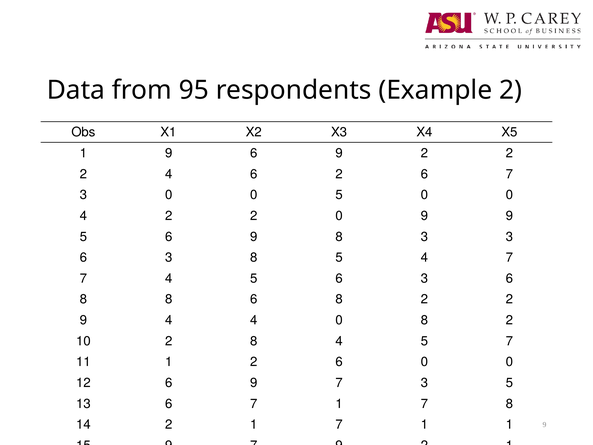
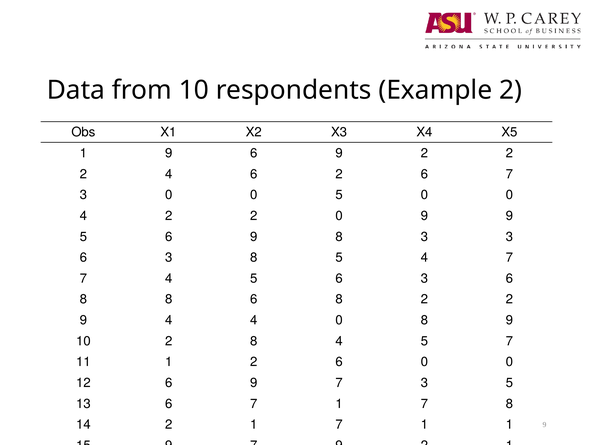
from 95: 95 -> 10
0 8 2: 2 -> 9
